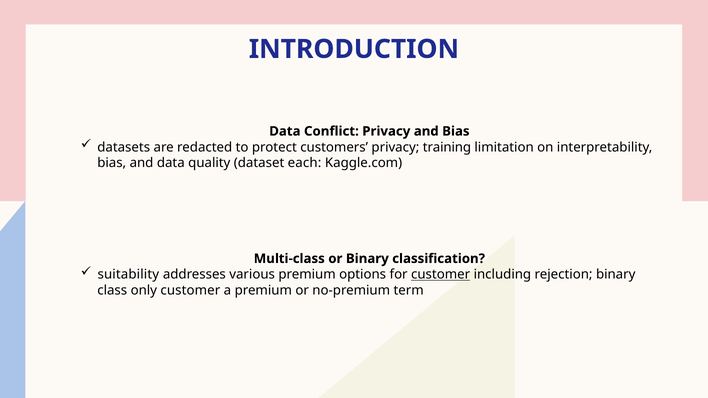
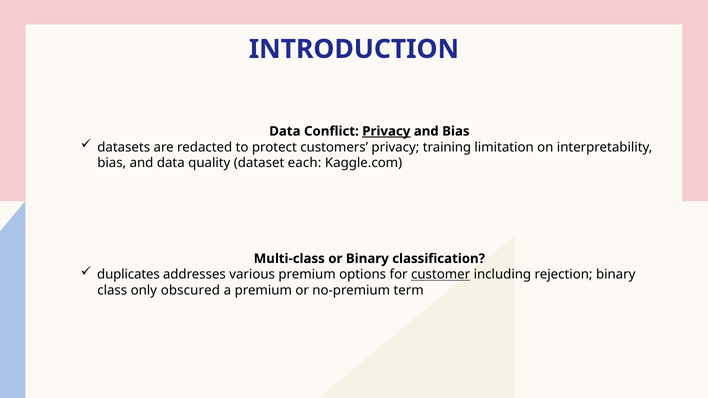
Privacy at (386, 131) underline: none -> present
suitability: suitability -> duplicates
only customer: customer -> obscured
